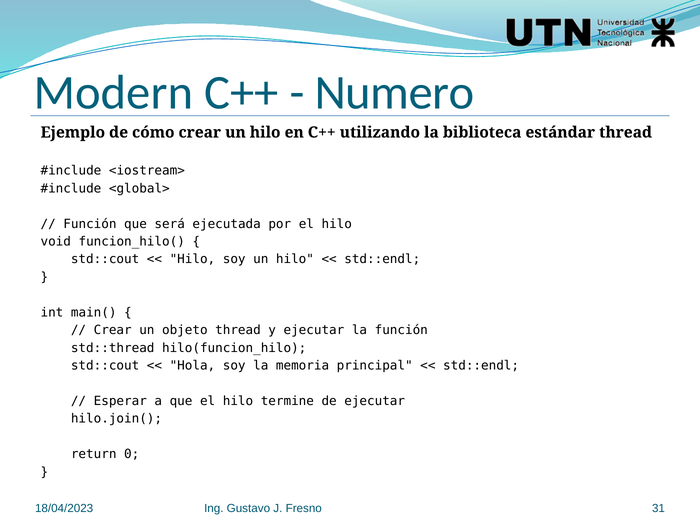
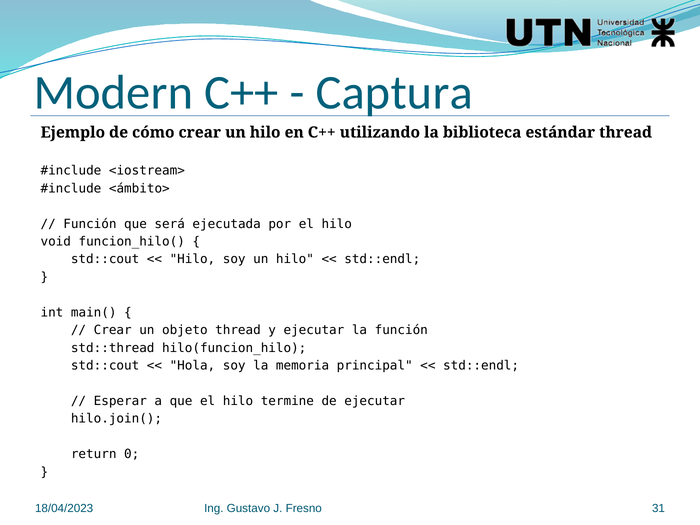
Numero: Numero -> Captura
<global>: <global> -> <ámbito>
